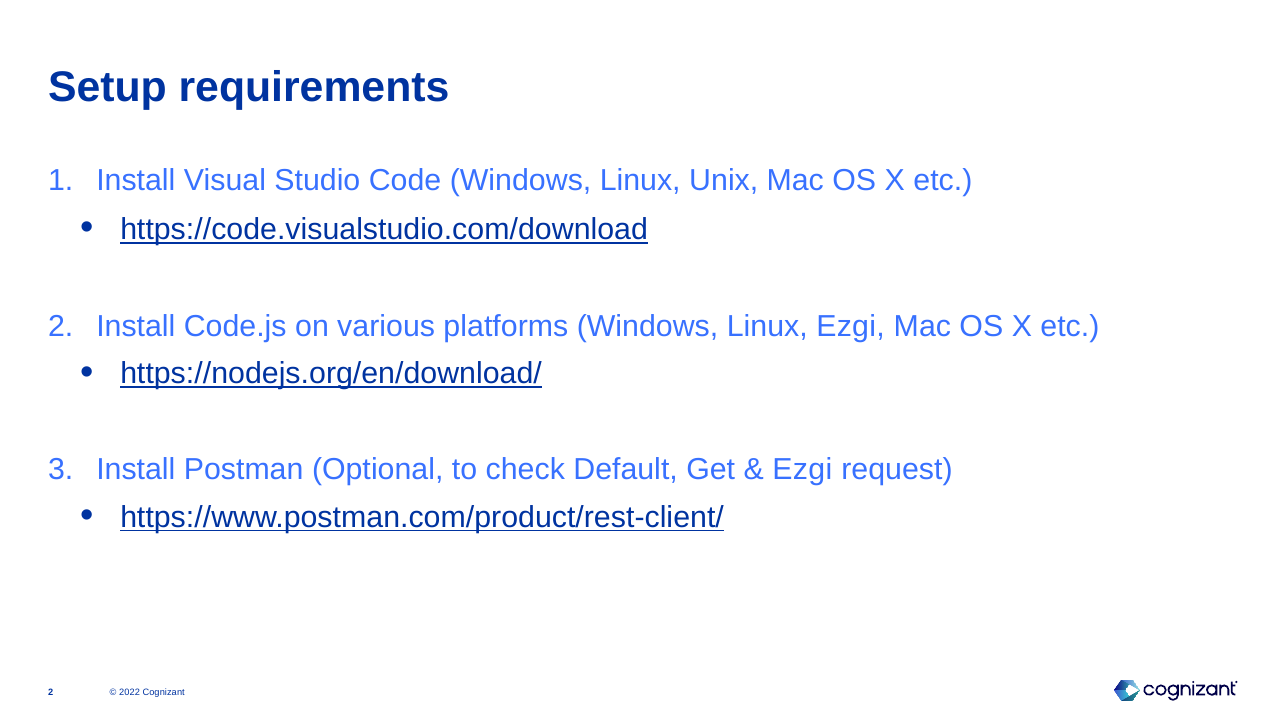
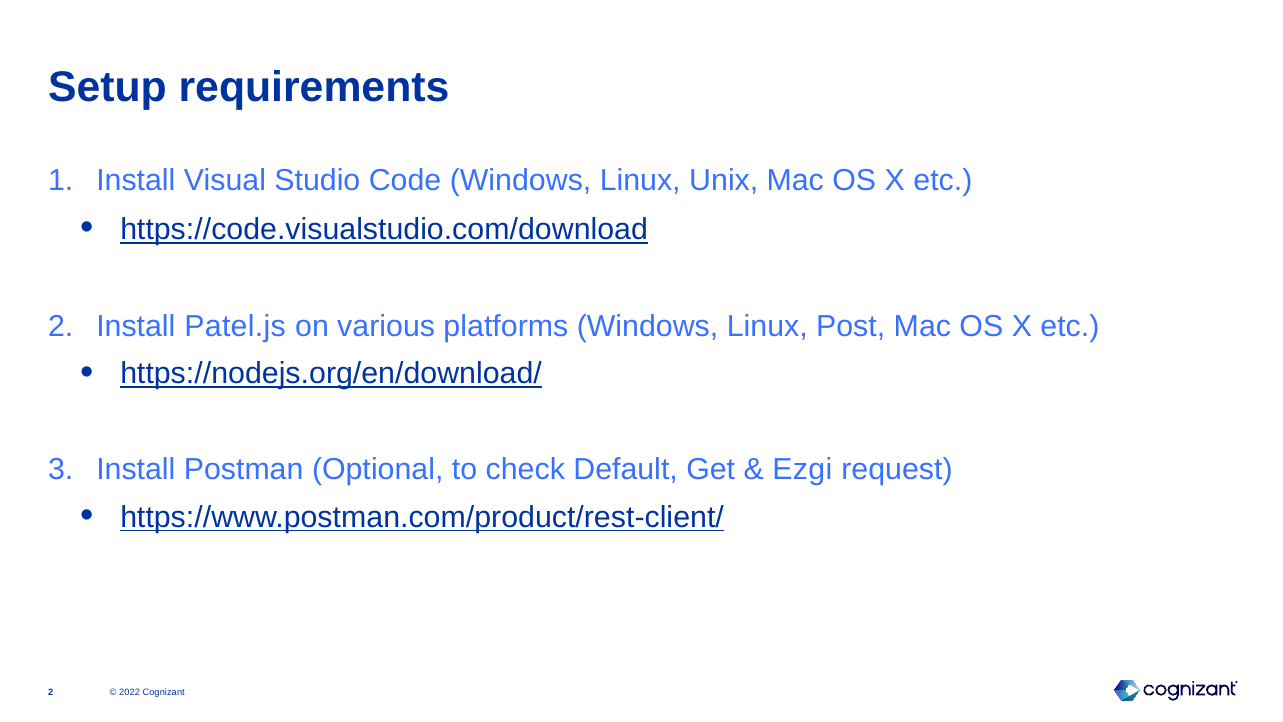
Code.js: Code.js -> Patel.js
Linux Ezgi: Ezgi -> Post
